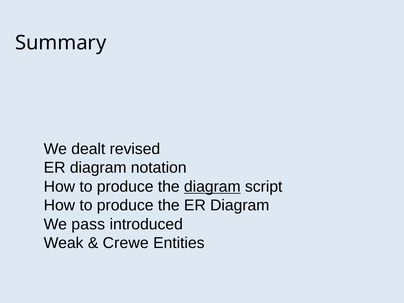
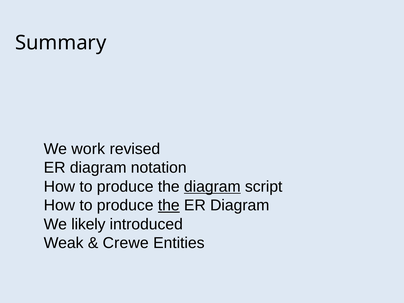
dealt: dealt -> work
the at (169, 205) underline: none -> present
pass: pass -> likely
